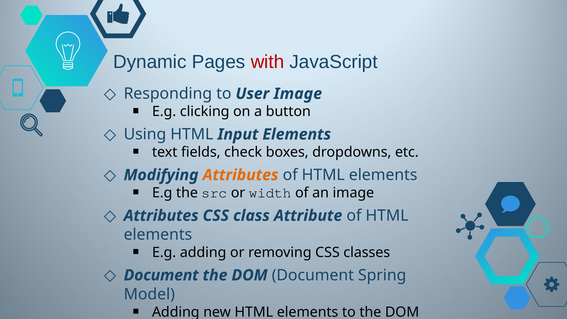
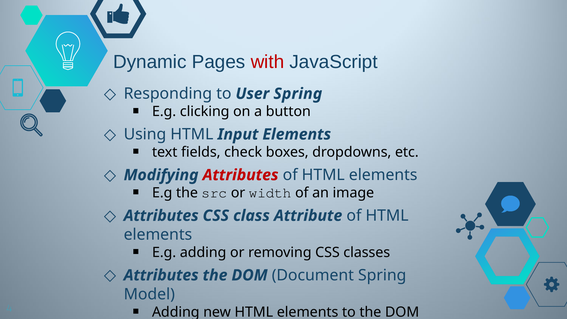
User Image: Image -> Spring
Attributes at (241, 175) colour: orange -> red
Document at (161, 275): Document -> Attributes
